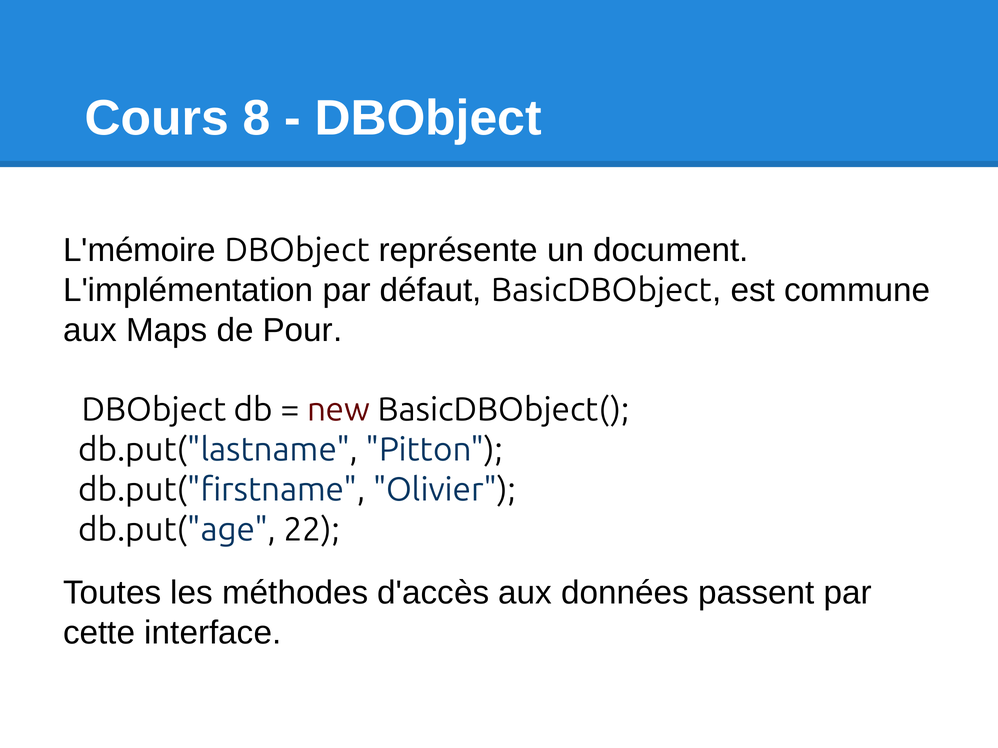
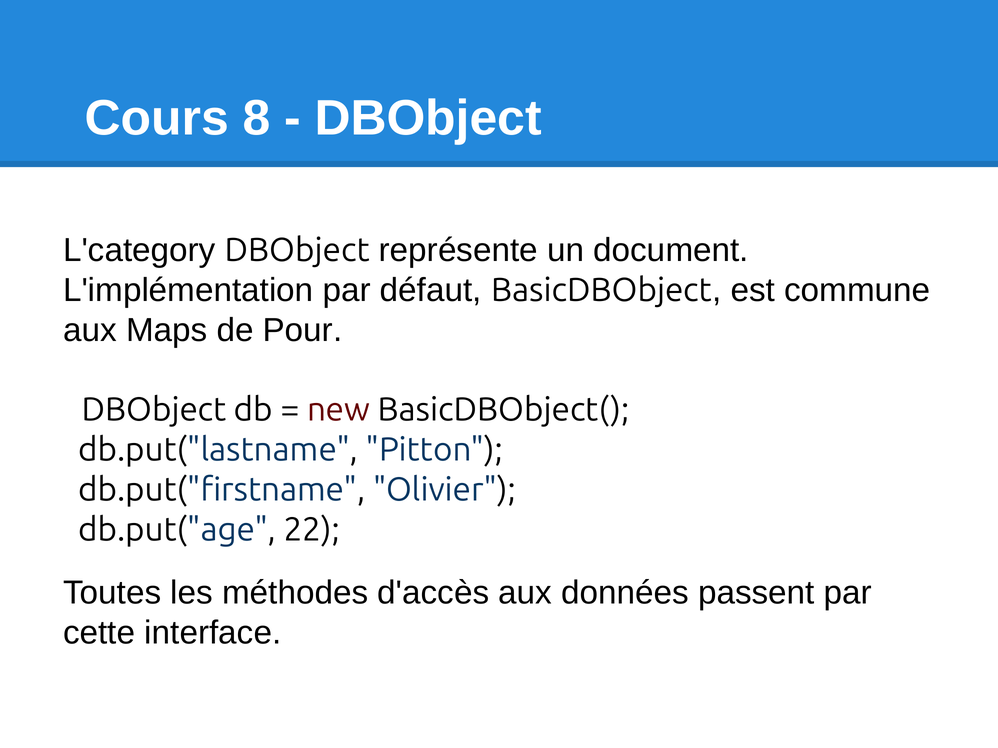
L'mémoire: L'mémoire -> L'category
